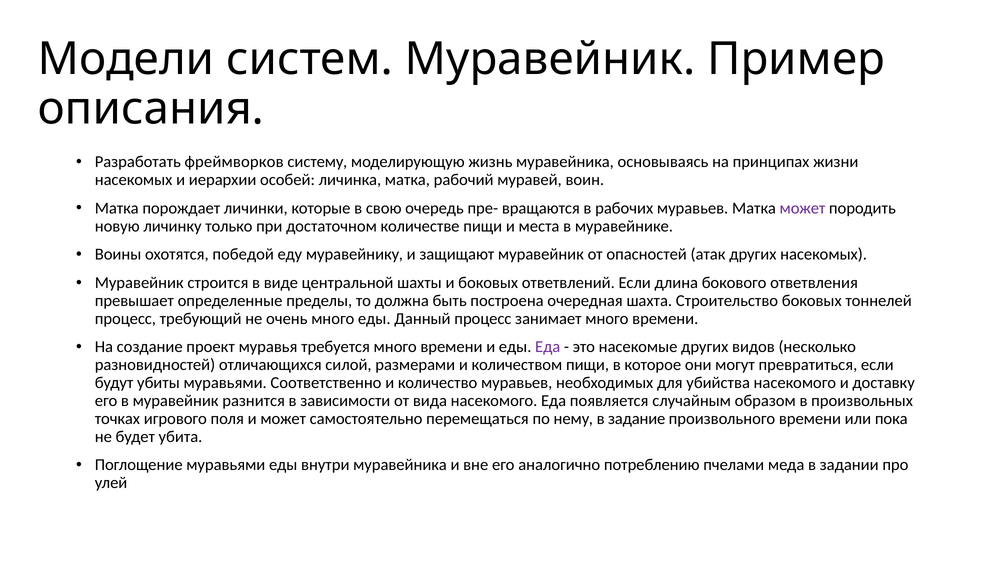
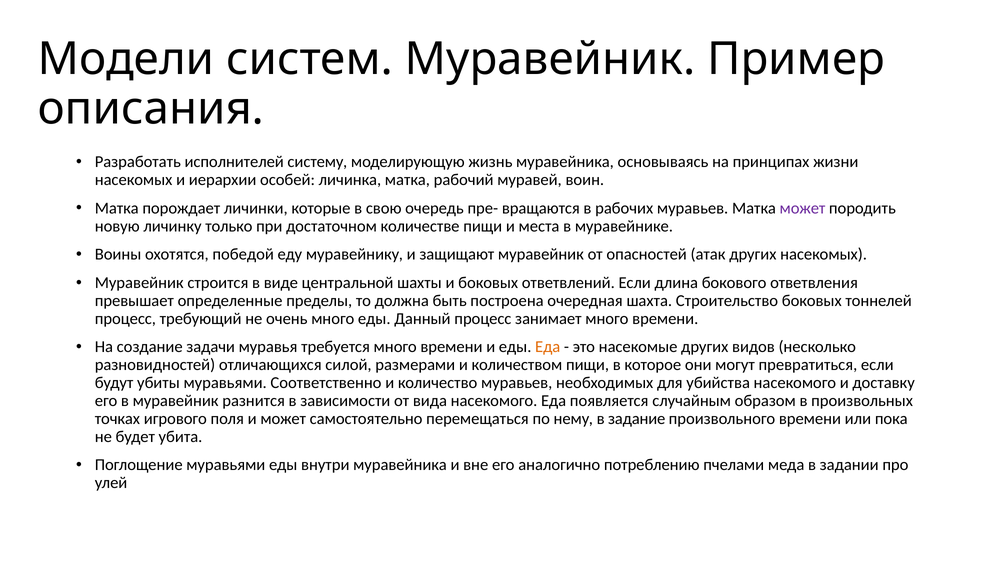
фреймворков: фреймворков -> исполнителей
проект: проект -> задачи
Еда at (548, 347) colour: purple -> orange
